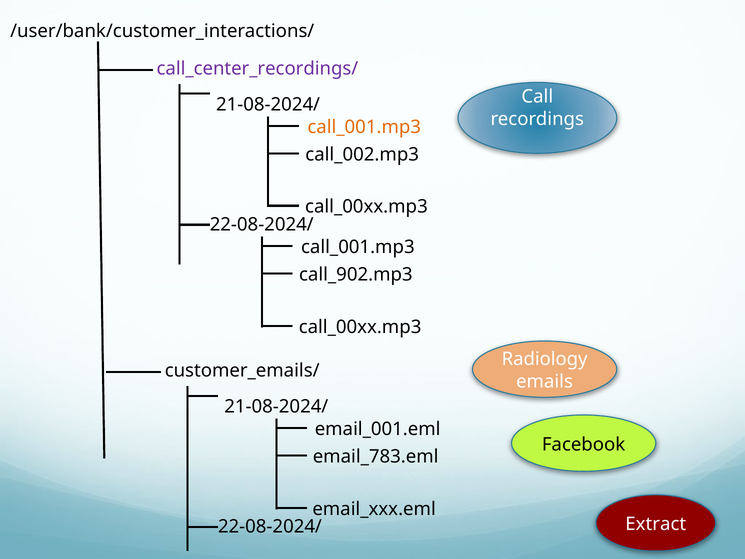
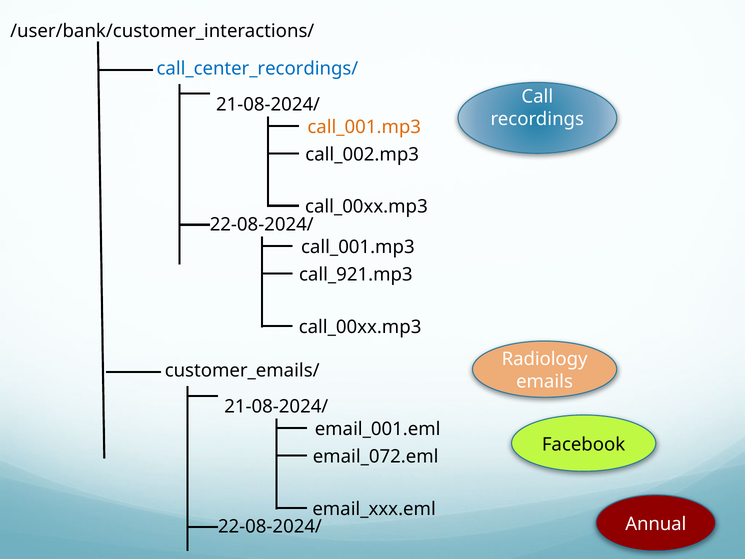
call_center_recordings/ colour: purple -> blue
call_902.mp3: call_902.mp3 -> call_921.mp3
email_783.eml: email_783.eml -> email_072.eml
Extract: Extract -> Annual
